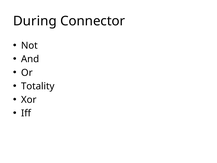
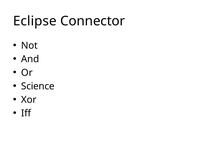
During: During -> Eclipse
Totality: Totality -> Science
